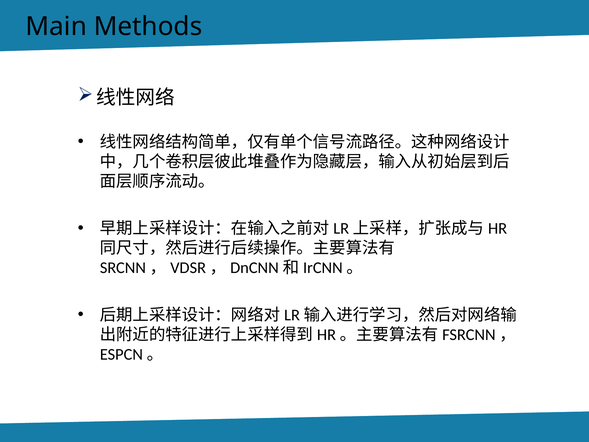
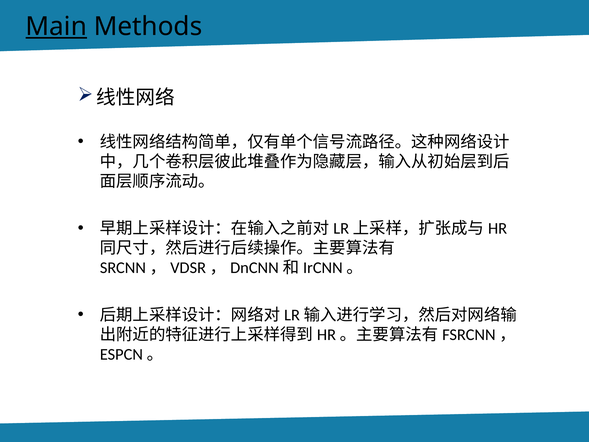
Main underline: none -> present
